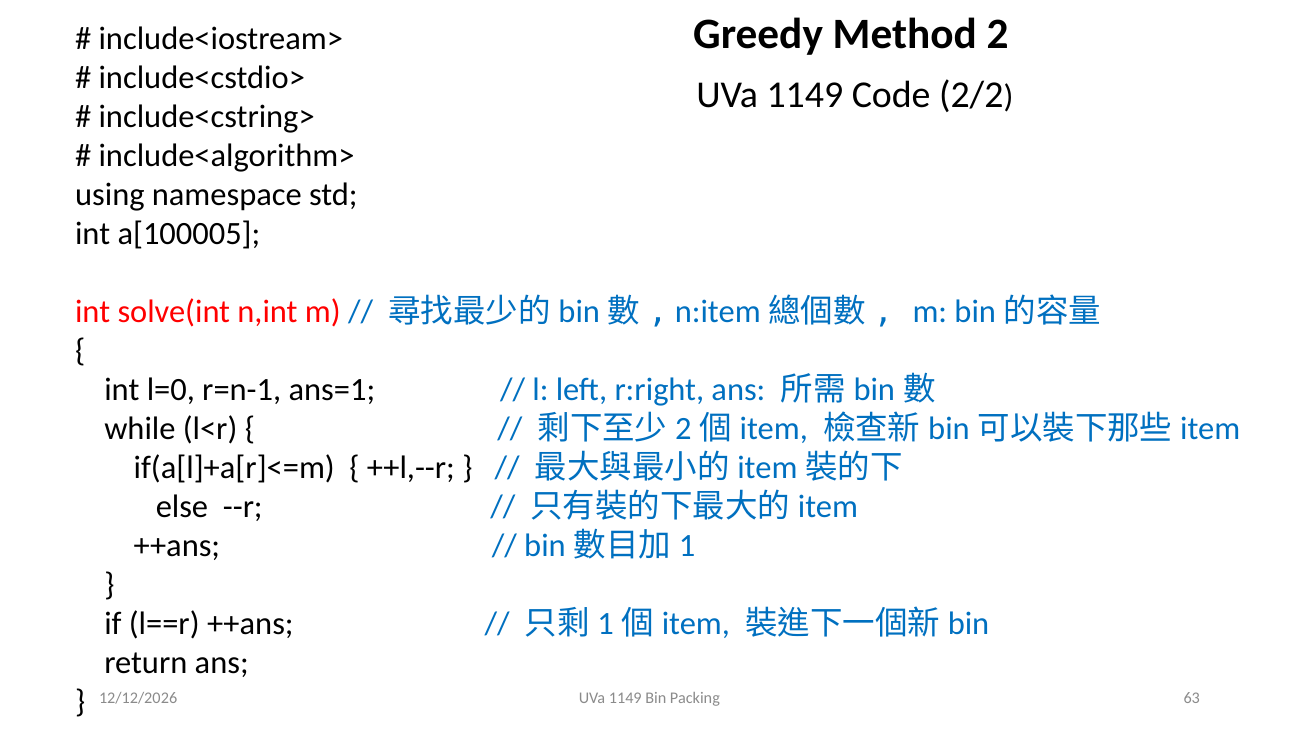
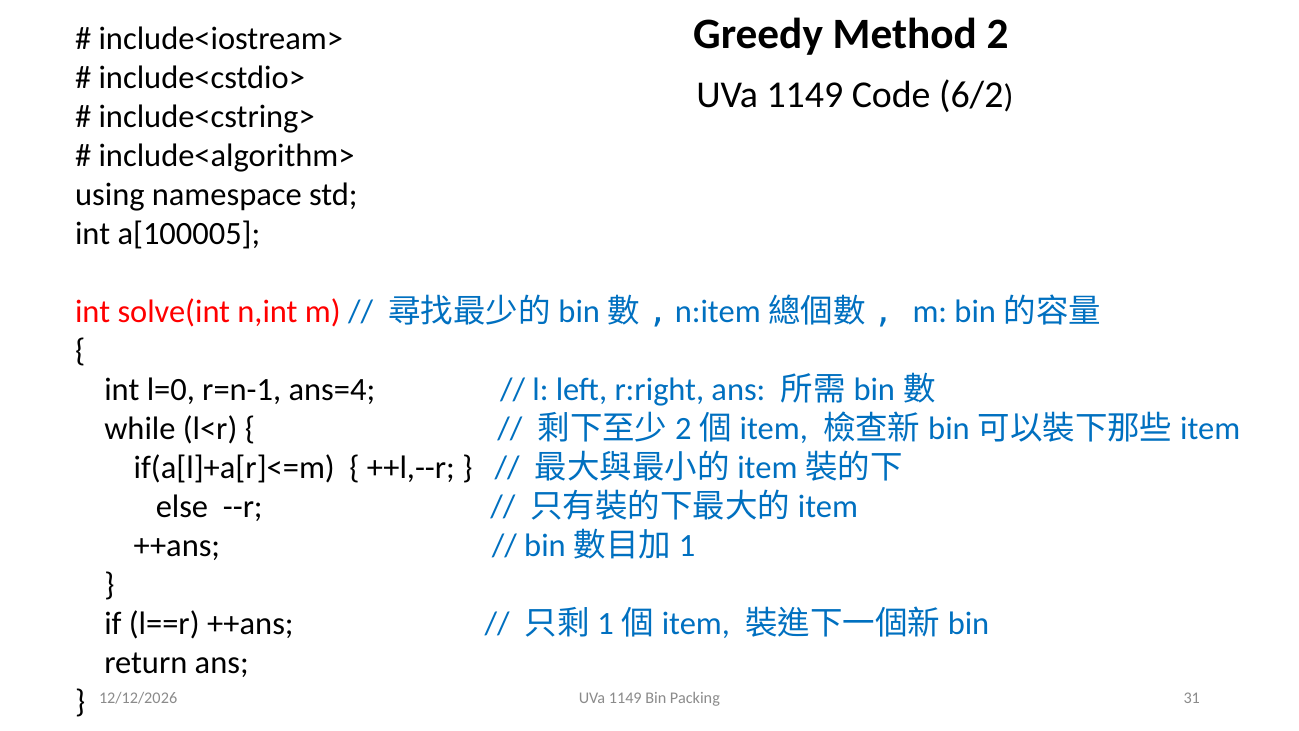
2/2: 2/2 -> 6/2
ans=1: ans=1 -> ans=4
63: 63 -> 31
